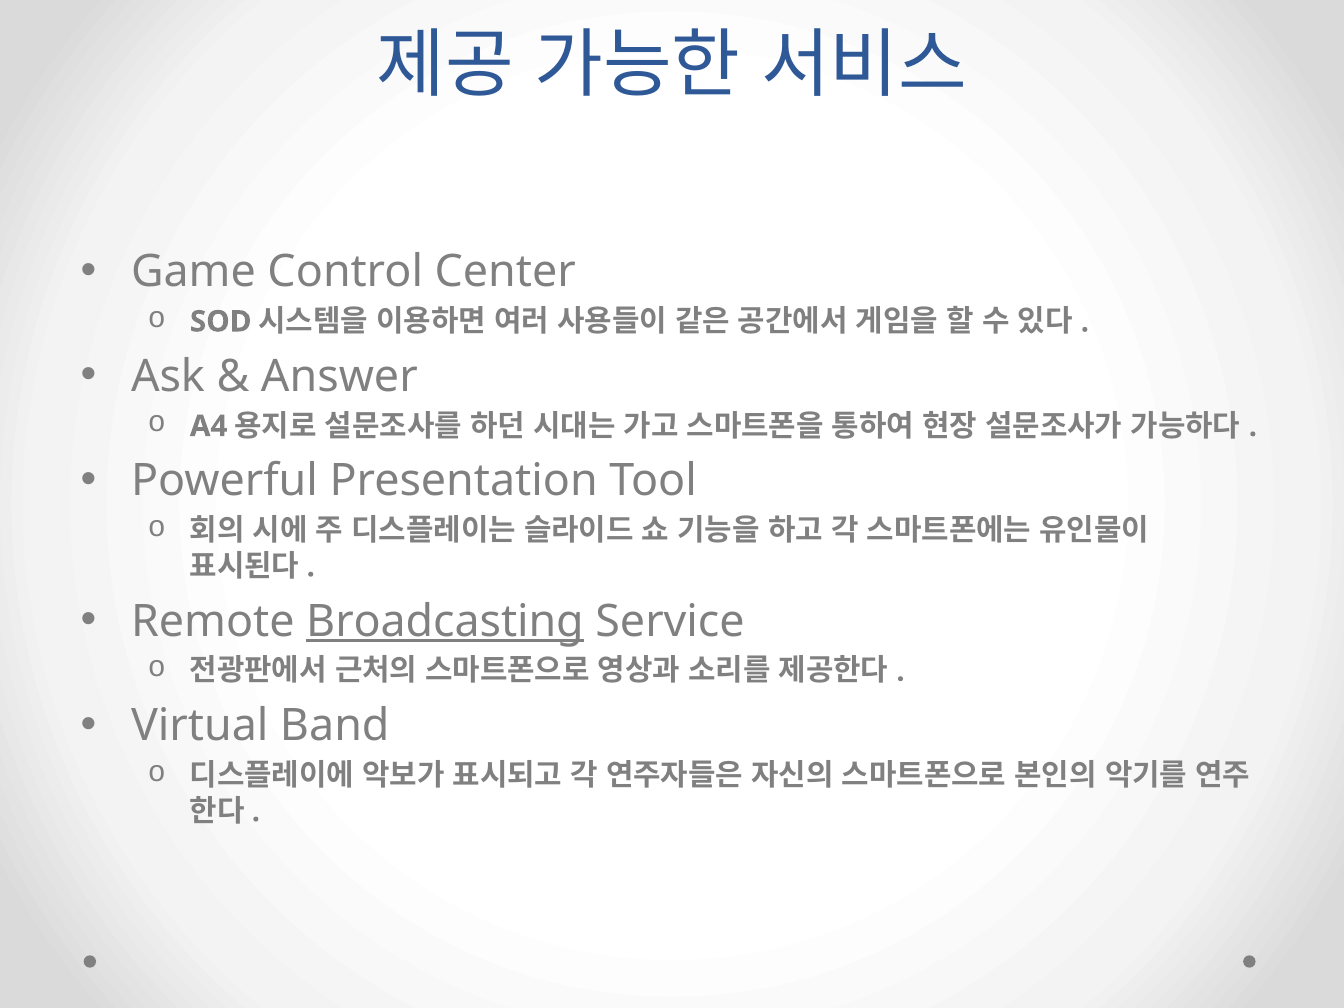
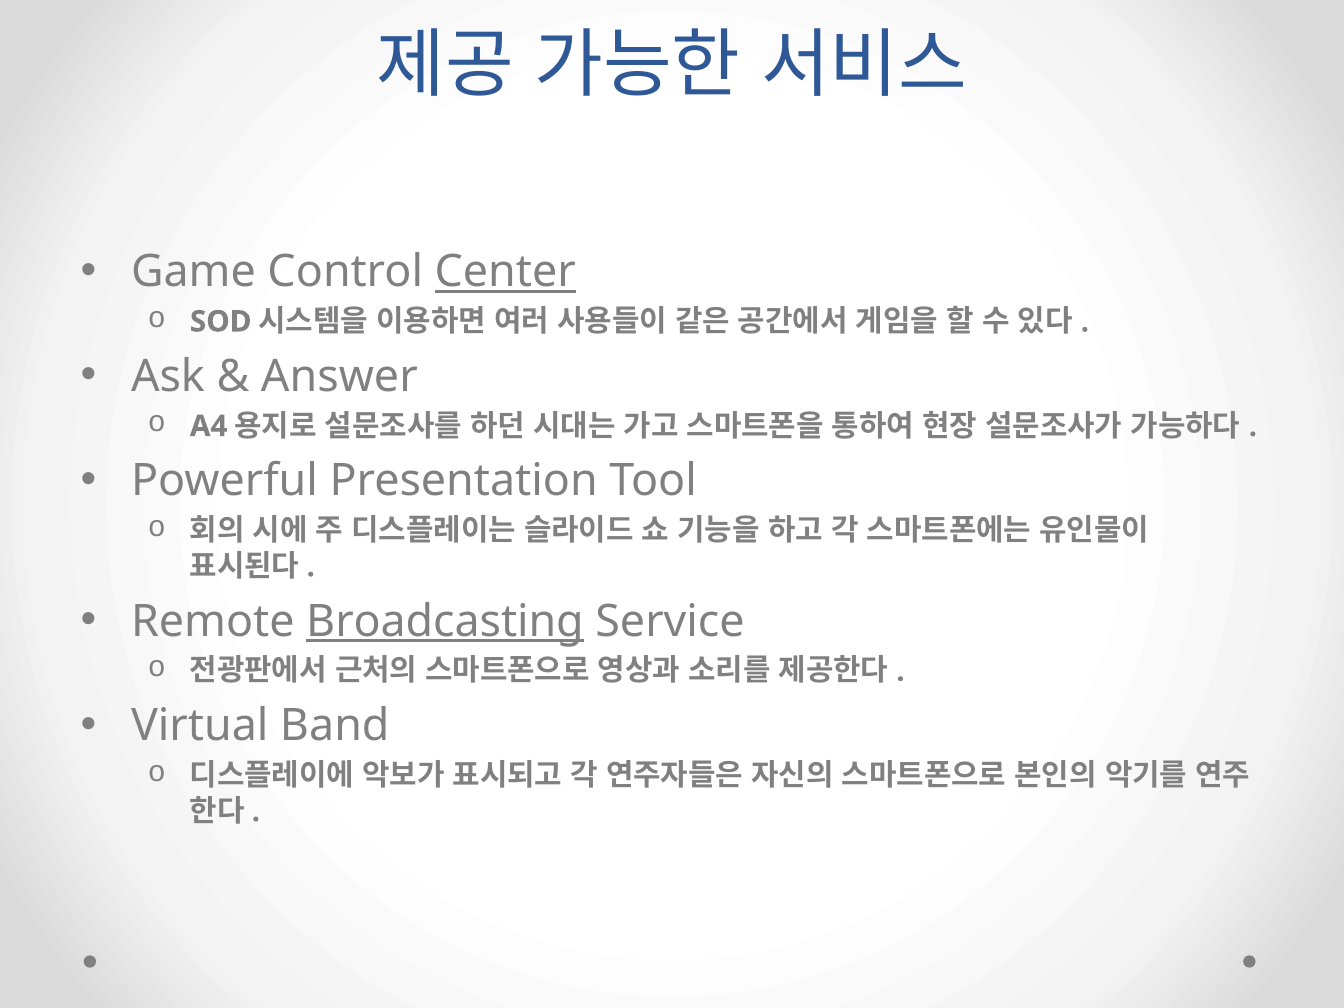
Center underline: none -> present
